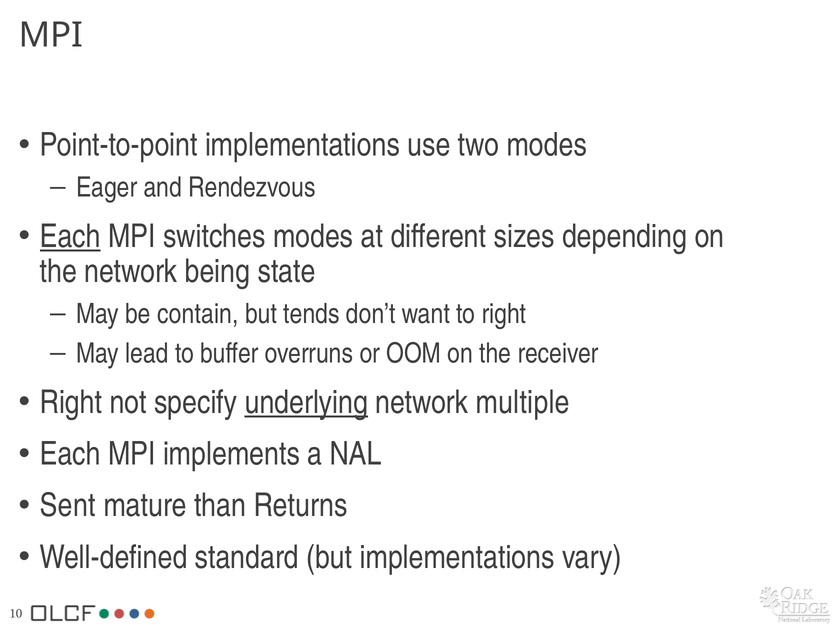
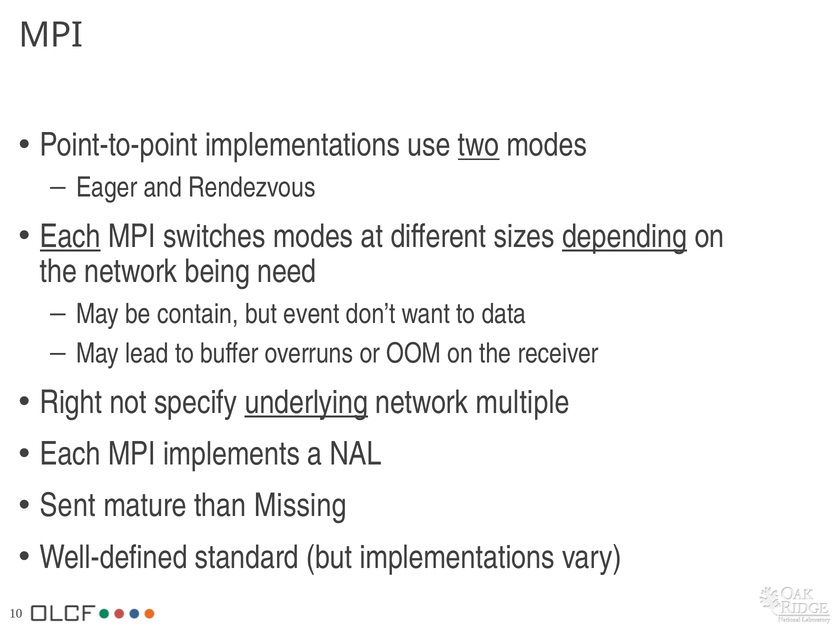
two underline: none -> present
depending underline: none -> present
state: state -> need
tends: tends -> event
to right: right -> data
Returns: Returns -> Missing
